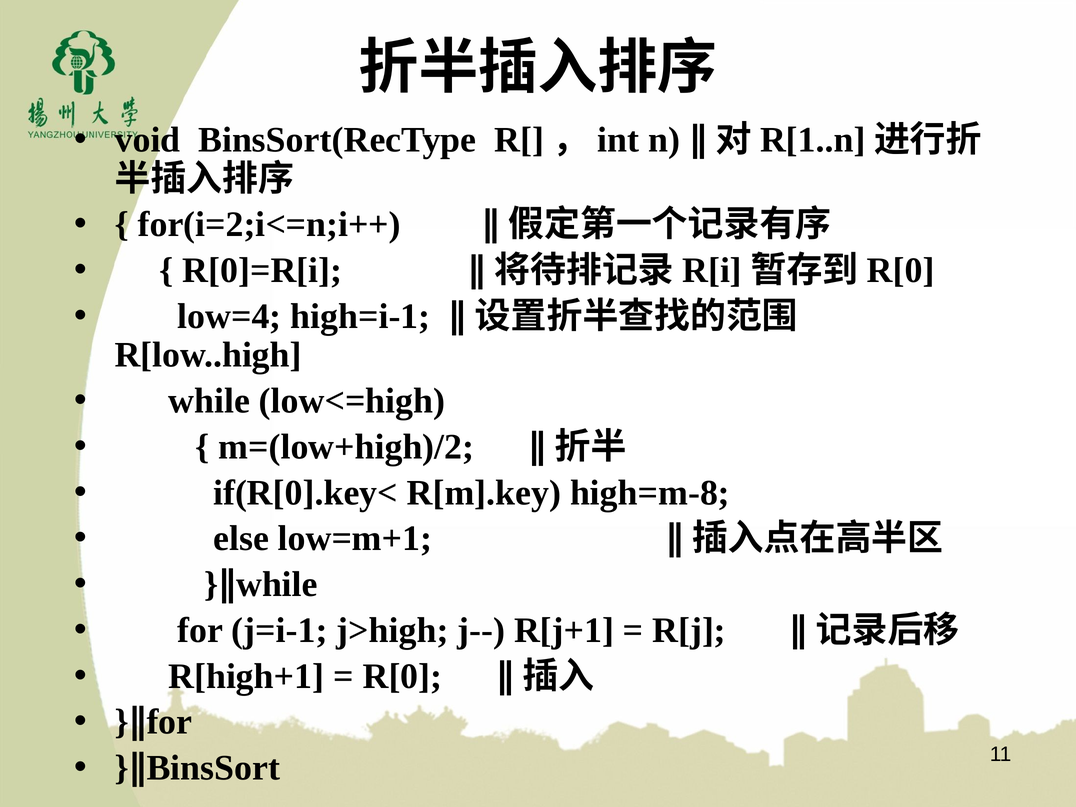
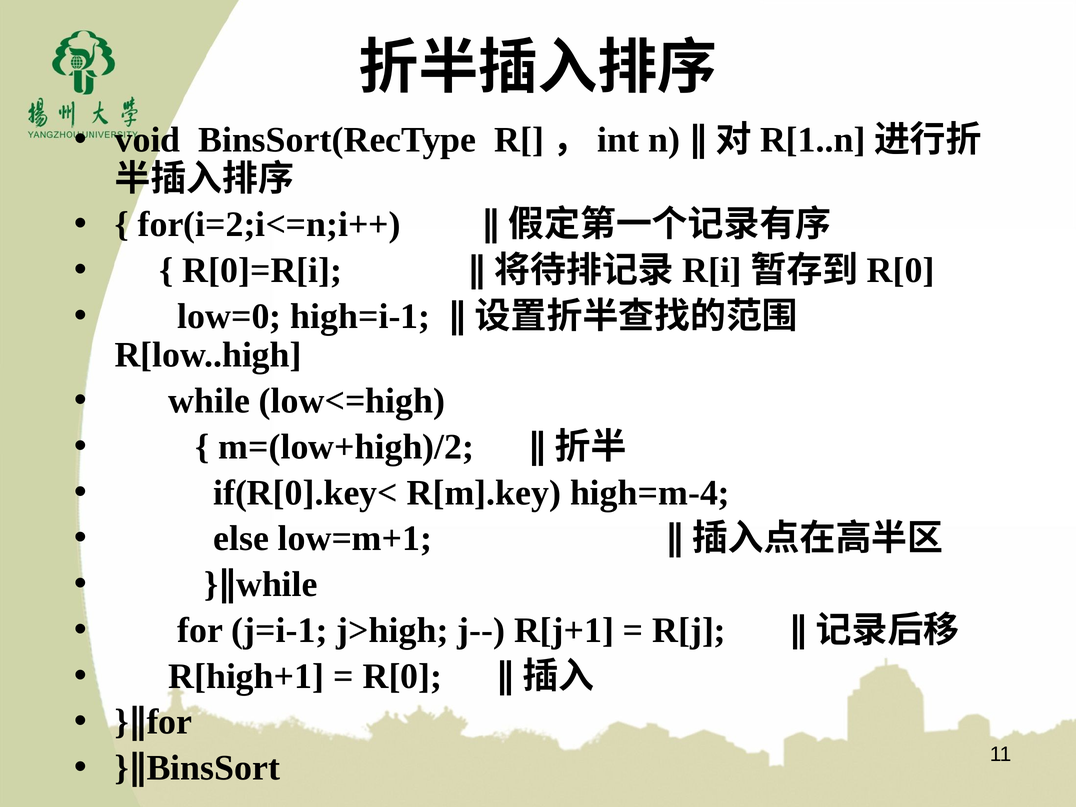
low=4: low=4 -> low=0
high=m-8: high=m-8 -> high=m-4
